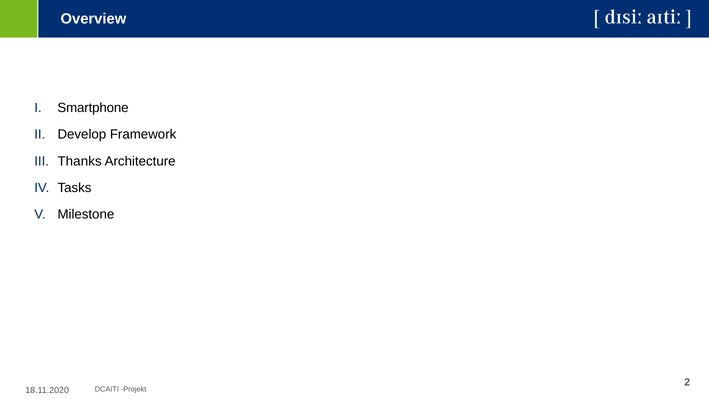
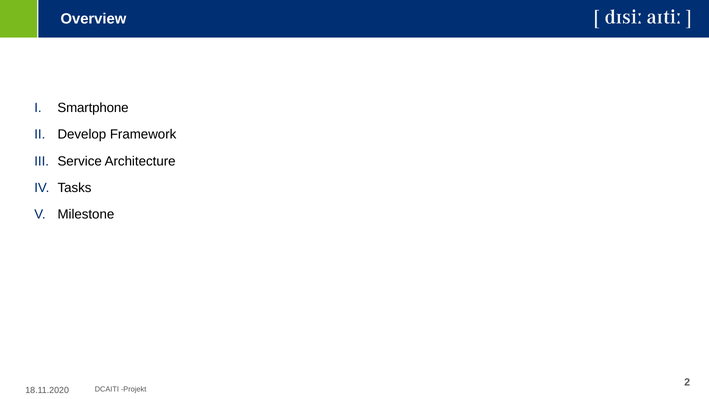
Thanks: Thanks -> Service
